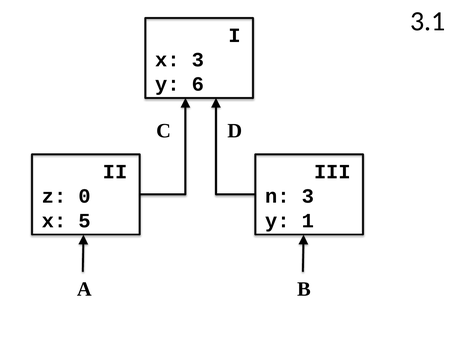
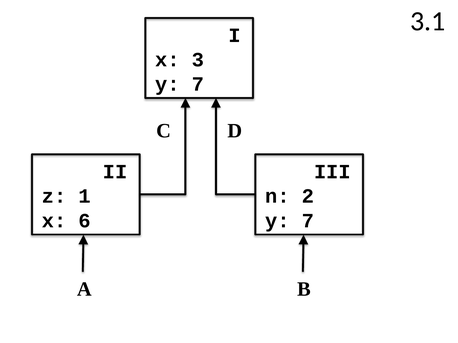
6 at (198, 84): 6 -> 7
0: 0 -> 1
n 3: 3 -> 2
5: 5 -> 6
1 at (308, 221): 1 -> 7
